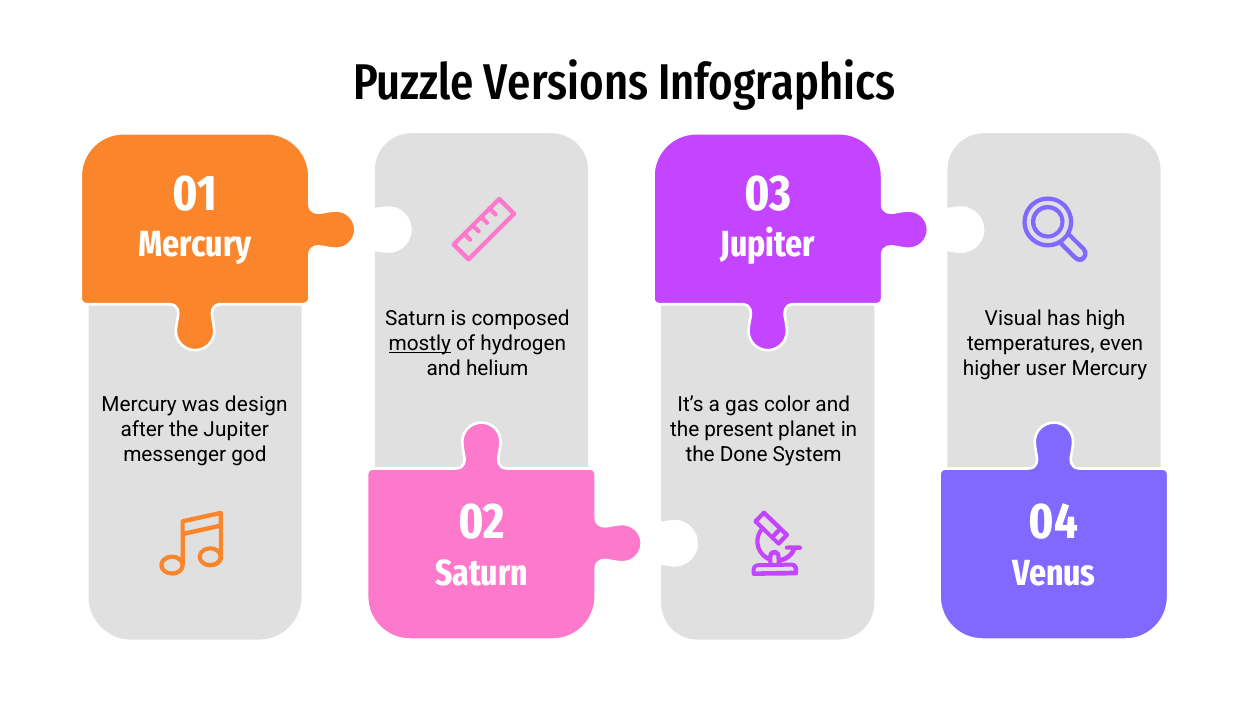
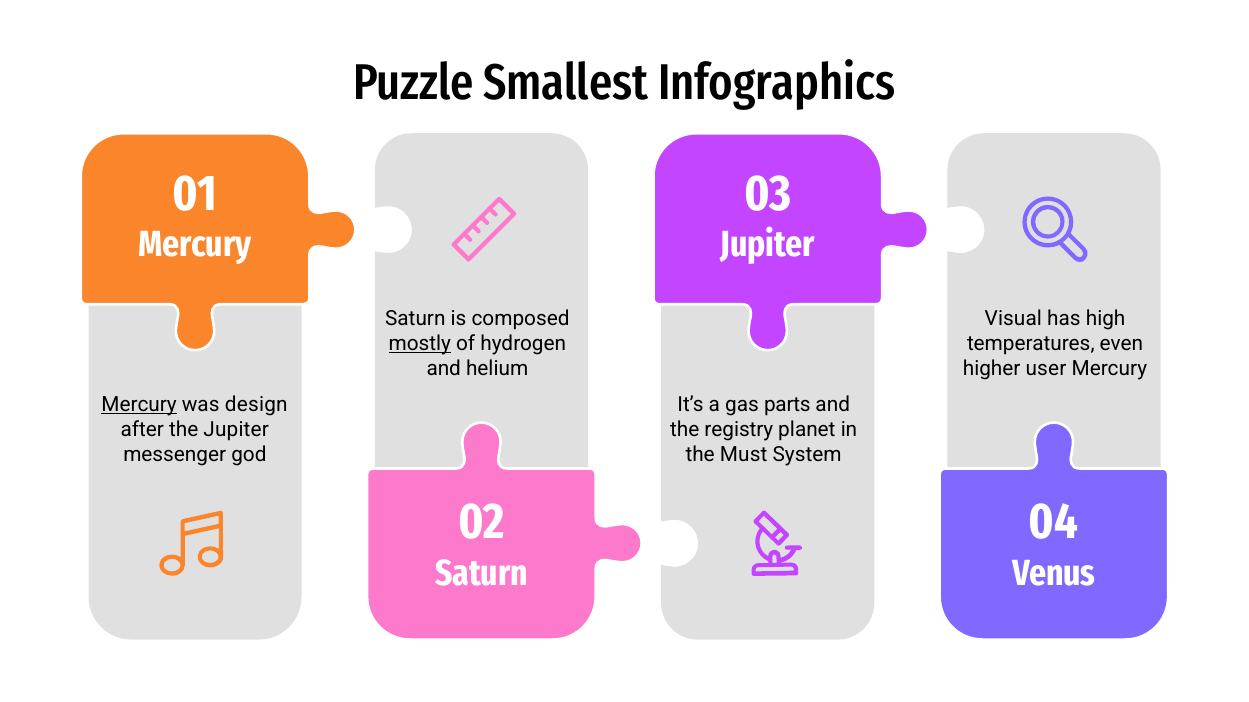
Versions: Versions -> Smallest
Mercury at (139, 405) underline: none -> present
color: color -> parts
present: present -> registry
Done: Done -> Must
